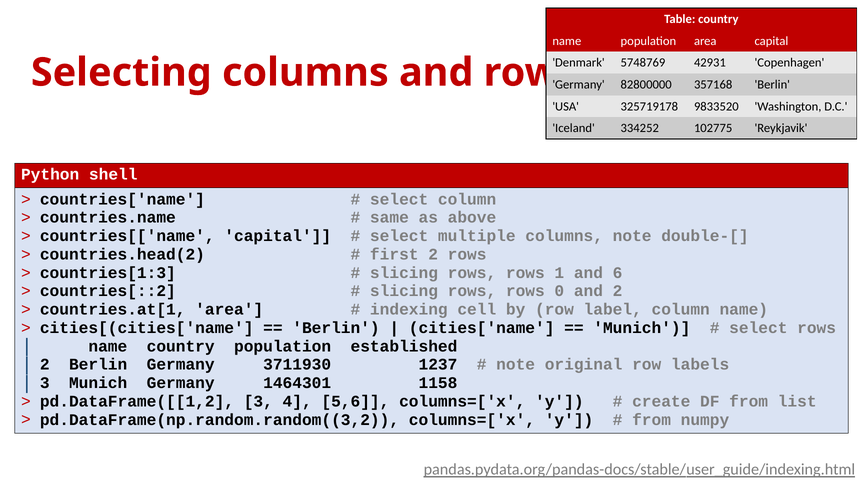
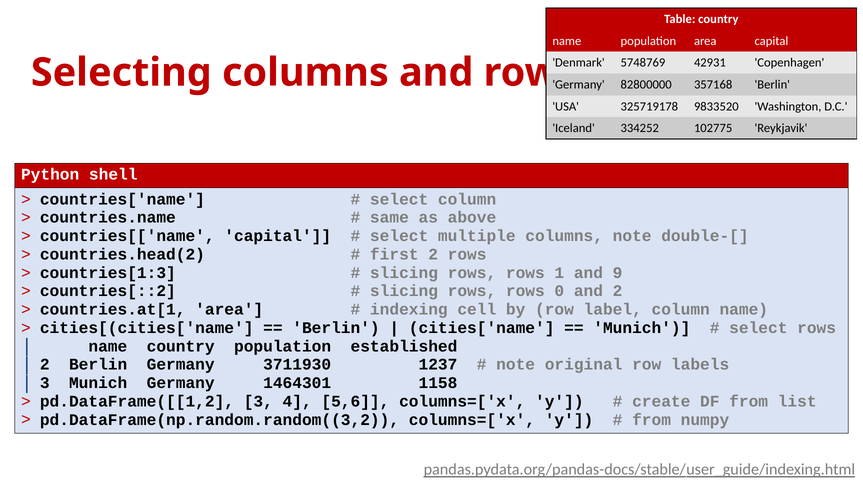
6: 6 -> 9
